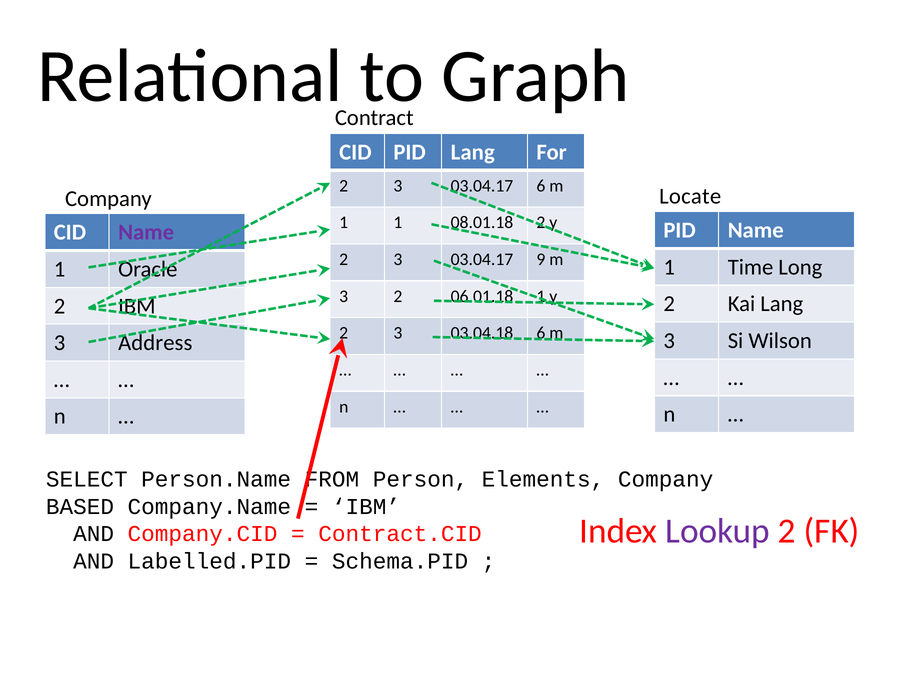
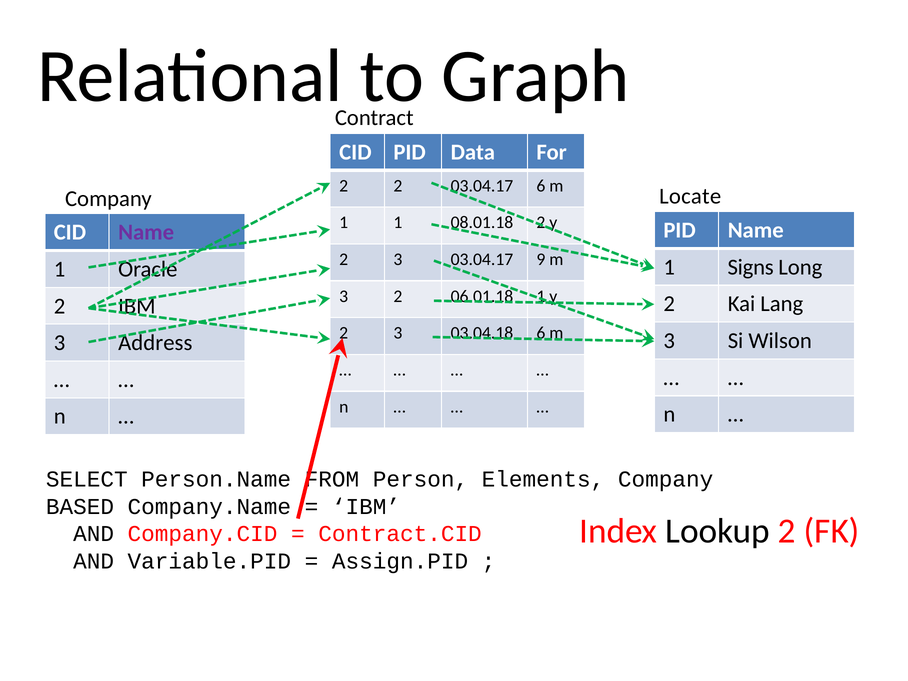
PID Lang: Lang -> Data
3 at (398, 186): 3 -> 2
Time: Time -> Signs
Lookup colour: purple -> black
Labelled.PID: Labelled.PID -> Variable.PID
Schema.PID: Schema.PID -> Assign.PID
